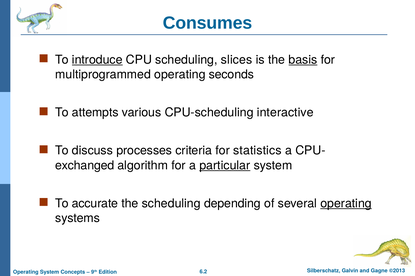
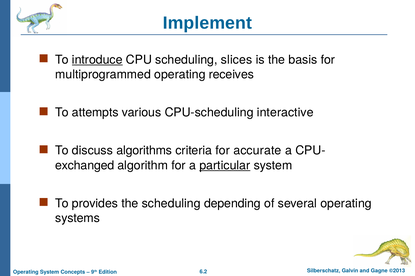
Consumes: Consumes -> Implement
basis underline: present -> none
seconds: seconds -> receives
processes: processes -> algorithms
statistics: statistics -> accurate
accurate: accurate -> provides
operating at (346, 204) underline: present -> none
